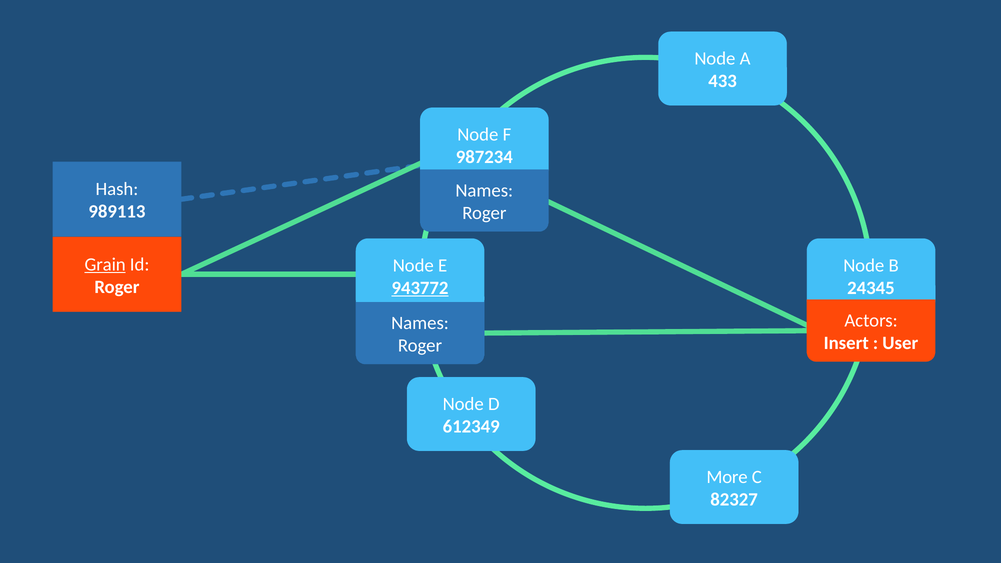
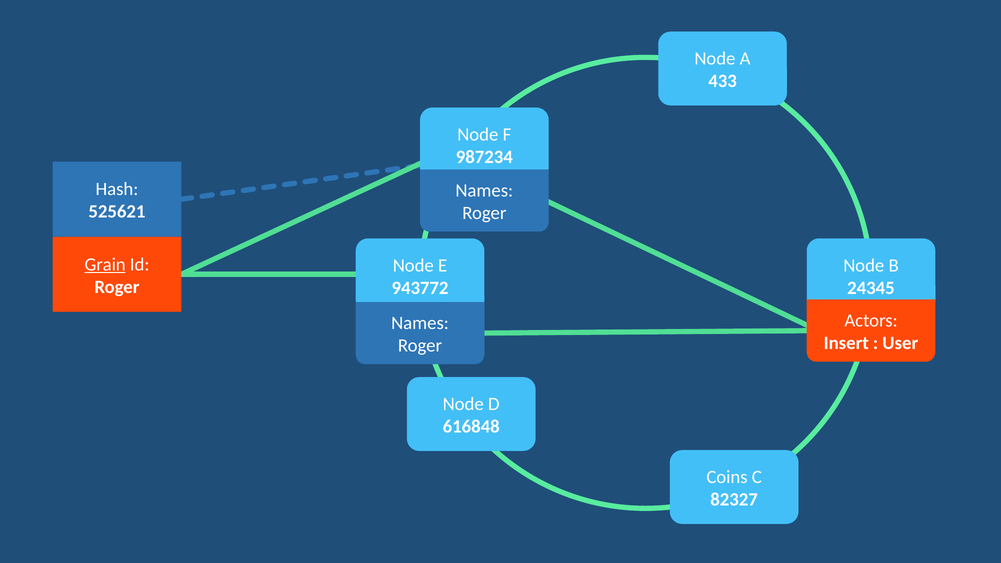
989113: 989113 -> 525621
943772 underline: present -> none
612349: 612349 -> 616848
More: More -> Coins
